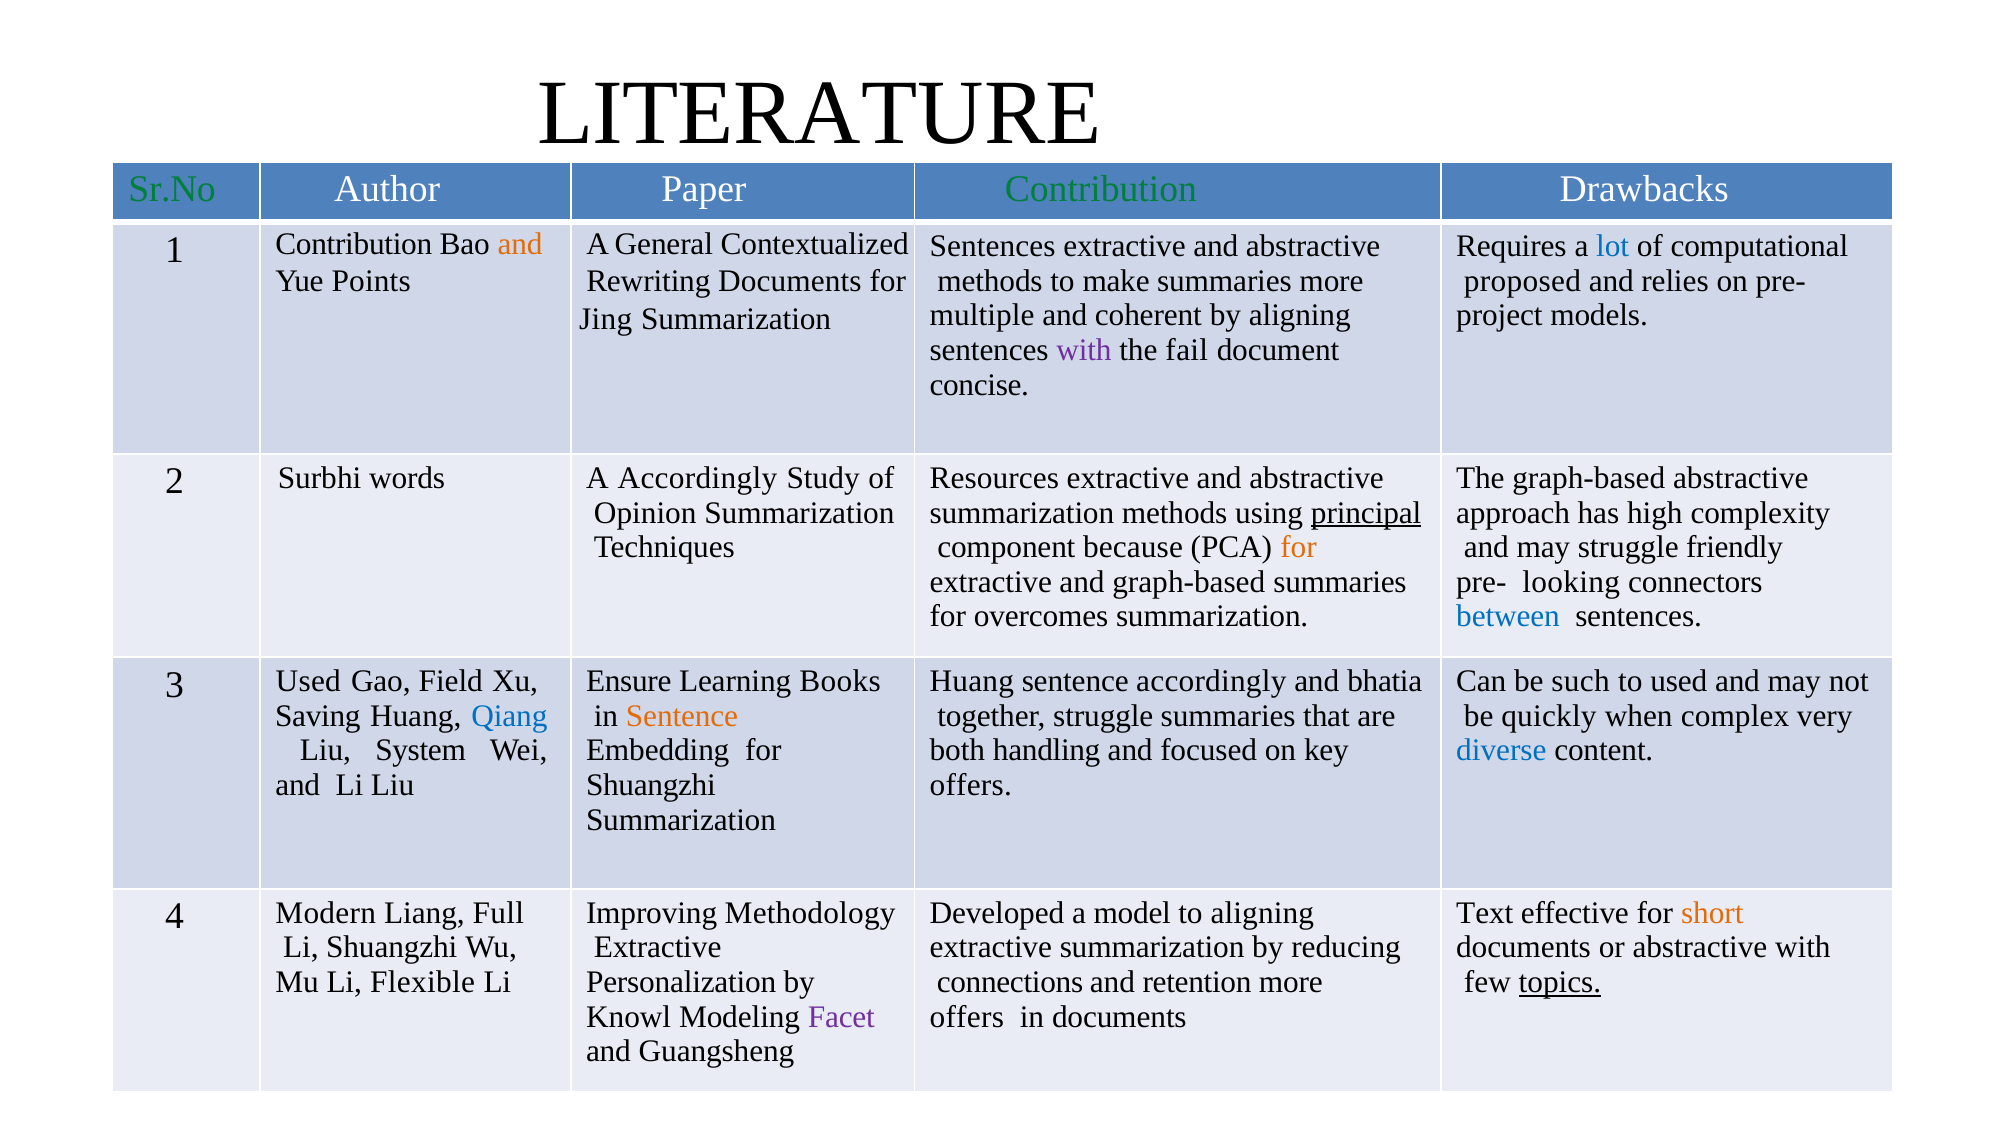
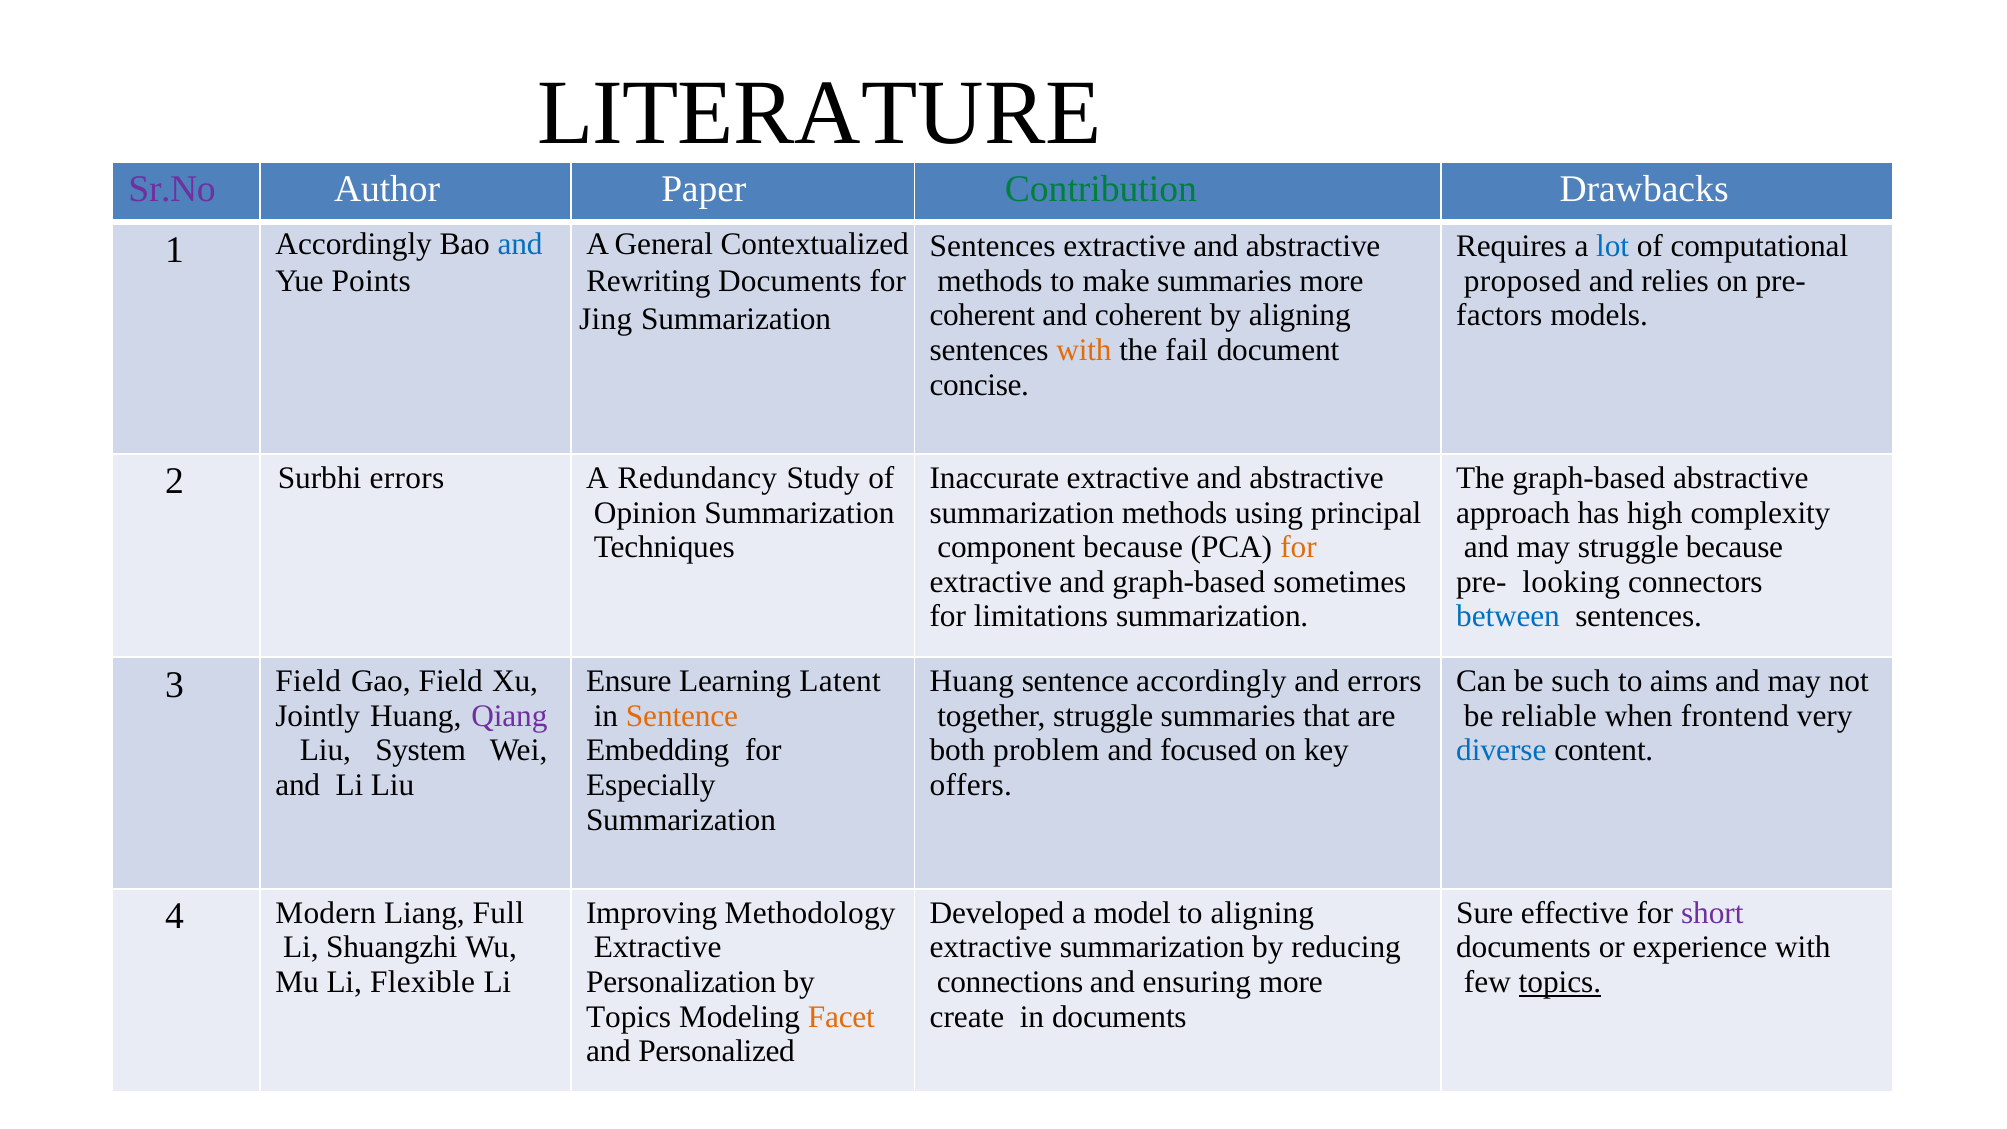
Sr.No colour: green -> purple
1 Contribution: Contribution -> Accordingly
and at (520, 244) colour: orange -> blue
multiple at (982, 316): multiple -> coherent
project: project -> factors
with at (1084, 350) colour: purple -> orange
Resources: Resources -> Inaccurate
Surbhi words: words -> errors
A Accordingly: Accordingly -> Redundancy
principal underline: present -> none
struggle friendly: friendly -> because
graph-based summaries: summaries -> sometimes
overcomes: overcomes -> limitations
Books: Books -> Latent
and bhatia: bhatia -> errors
to used: used -> aims
3 Used: Used -> Field
Saving: Saving -> Jointly
Qiang colour: blue -> purple
quickly: quickly -> reliable
complex: complex -> frontend
handling: handling -> problem
Shuangzhi at (651, 785): Shuangzhi -> Especially
Text: Text -> Sure
short colour: orange -> purple
or abstractive: abstractive -> experience
retention: retention -> ensuring
Knowl at (629, 1017): Knowl -> Topics
Facet colour: purple -> orange
offers at (967, 1017): offers -> create
Guangsheng: Guangsheng -> Personalized
